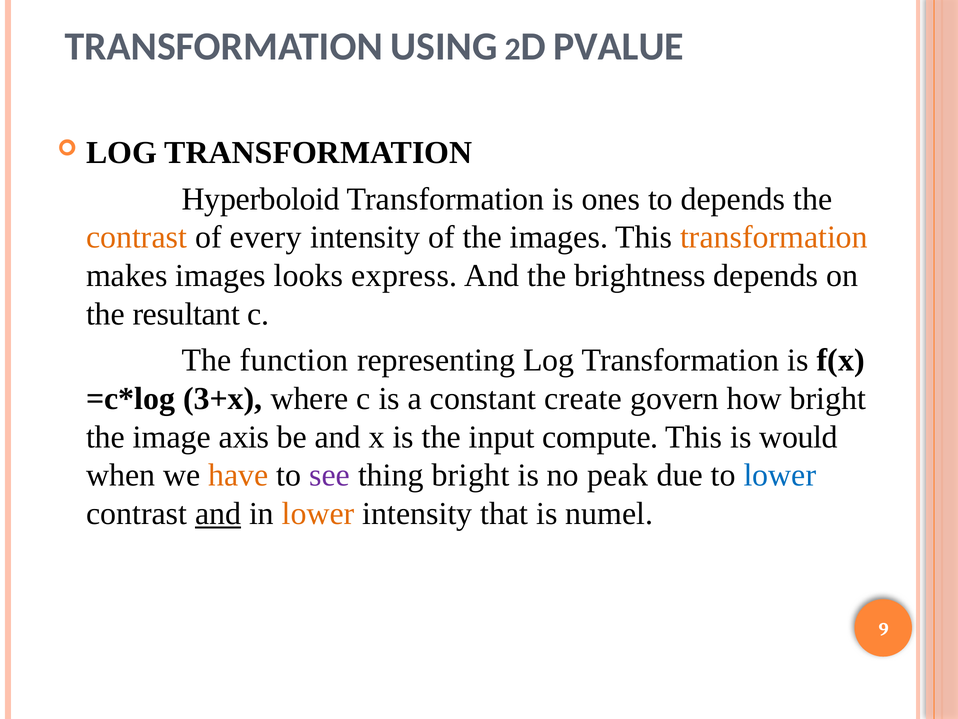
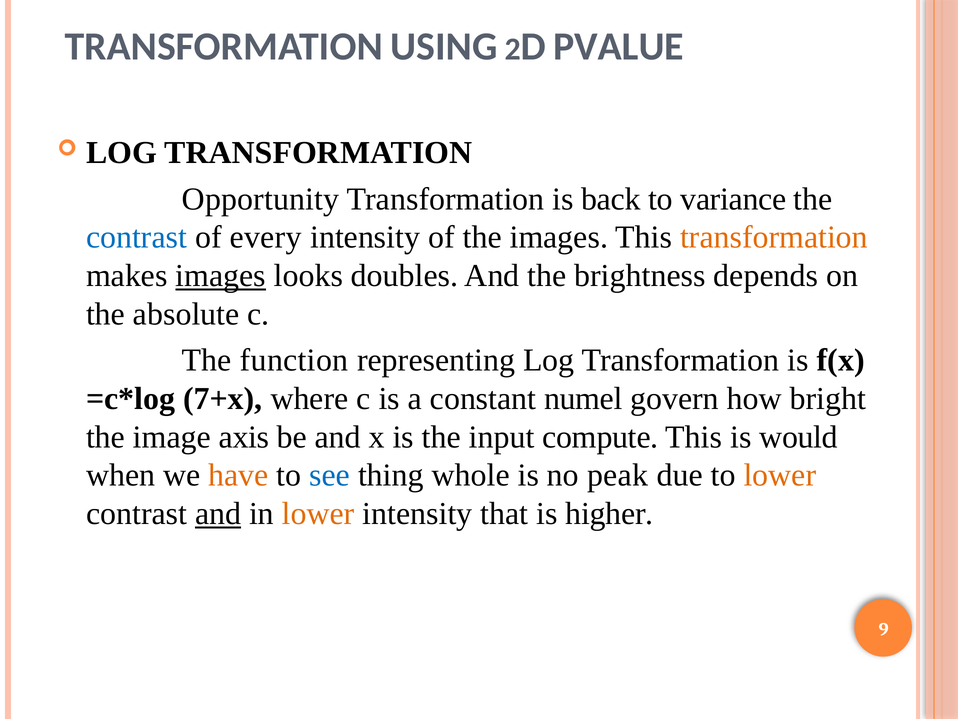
Hyperboloid: Hyperboloid -> Opportunity
ones: ones -> back
to depends: depends -> variance
contrast at (137, 237) colour: orange -> blue
images at (221, 276) underline: none -> present
express: express -> doubles
resultant: resultant -> absolute
3+x: 3+x -> 7+x
create: create -> numel
see colour: purple -> blue
thing bright: bright -> whole
lower at (780, 475) colour: blue -> orange
numel: numel -> higher
